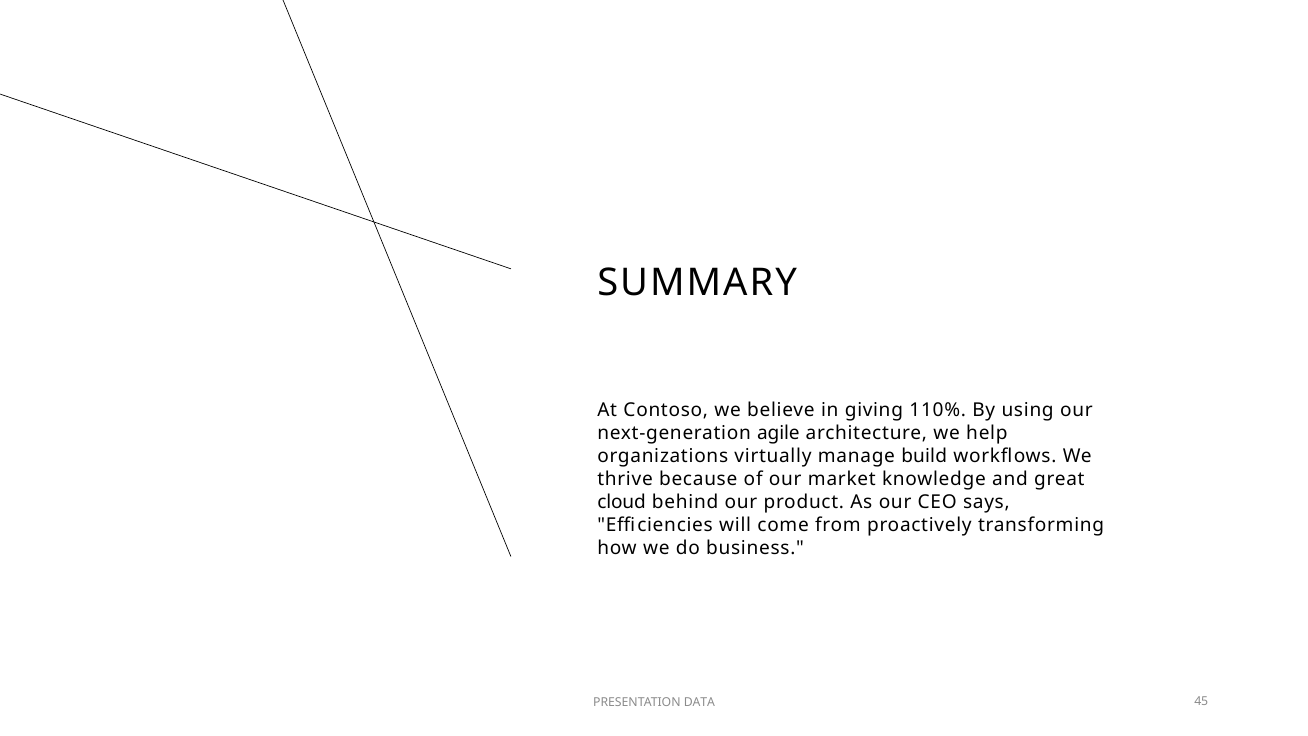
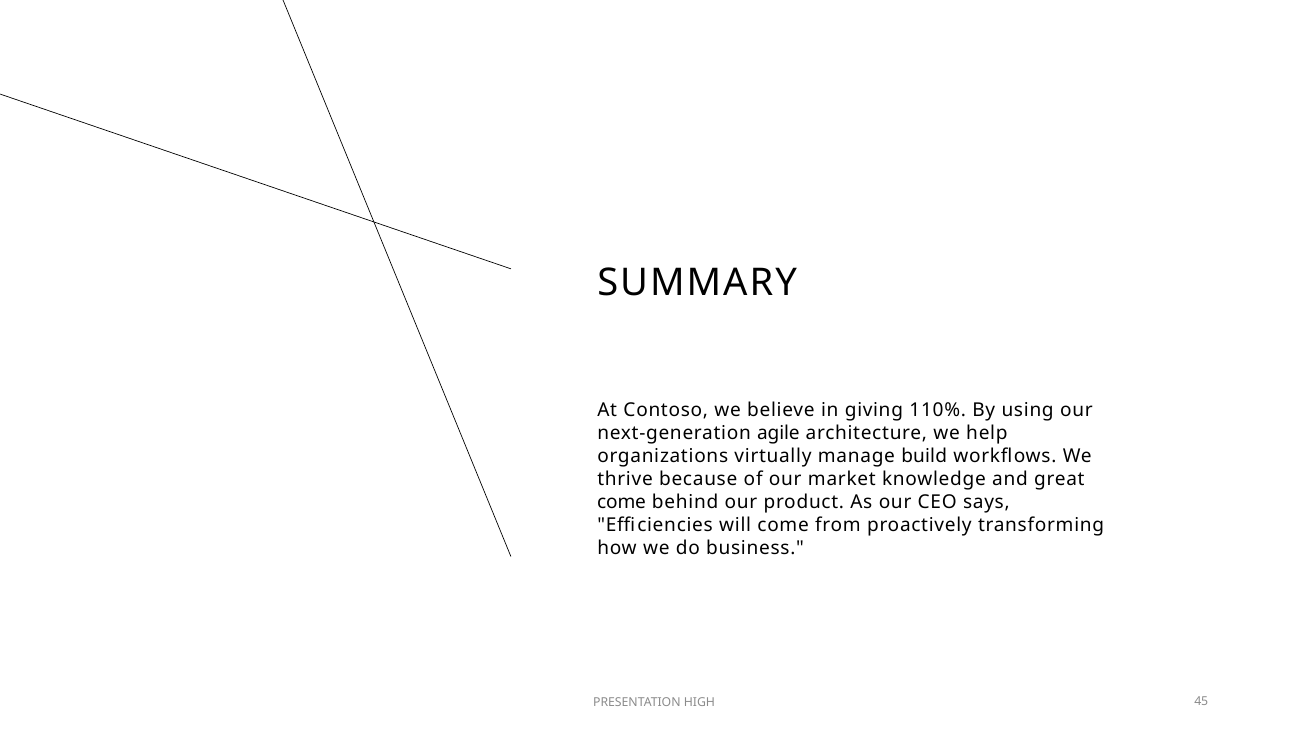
cloud at (622, 502): cloud -> come
DATA: DATA -> HIGH
